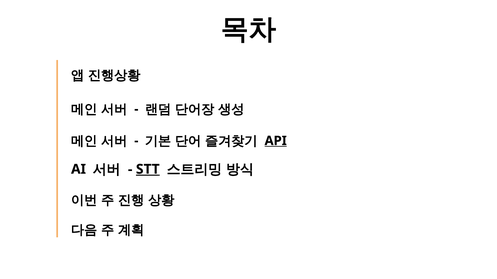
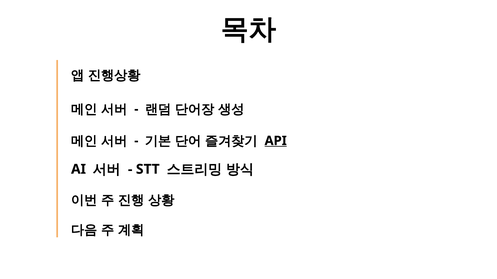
STT underline: present -> none
